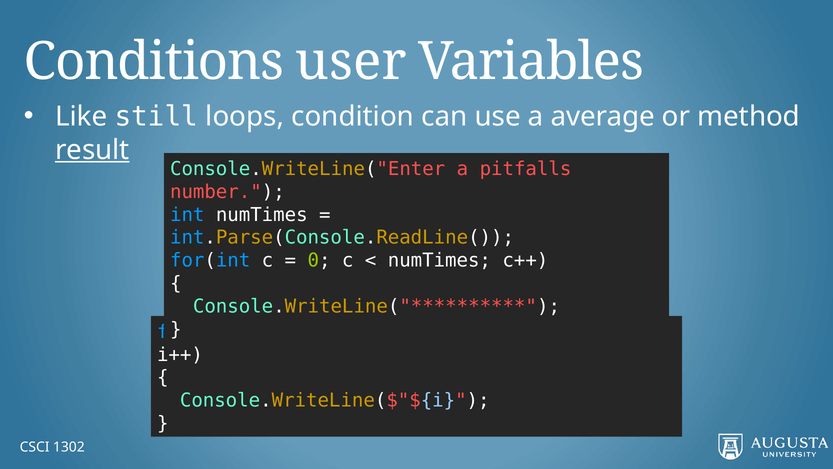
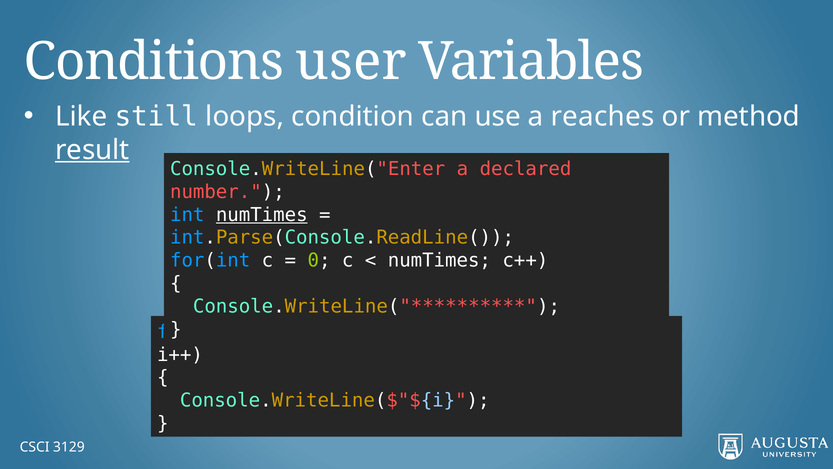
average: average -> reaches
pitfalls: pitfalls -> declared
numTimes at (262, 215) underline: none -> present
1302: 1302 -> 3129
